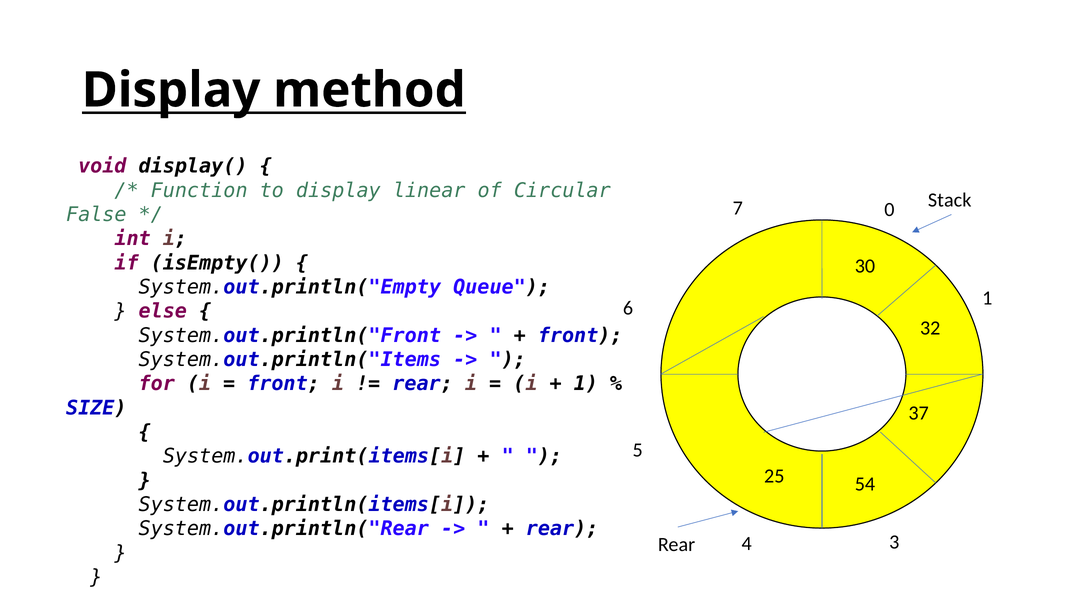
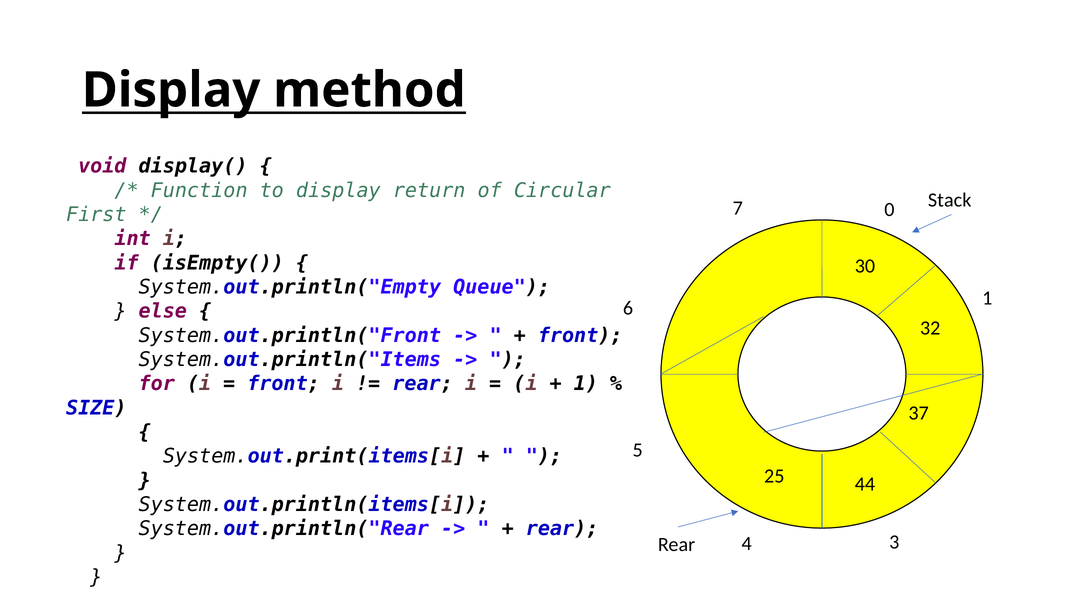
linear: linear -> return
False: False -> First
54: 54 -> 44
